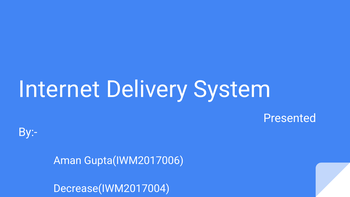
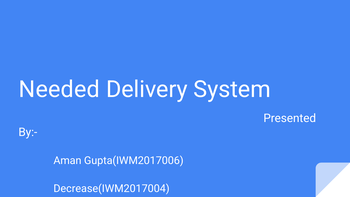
Internet: Internet -> Needed
